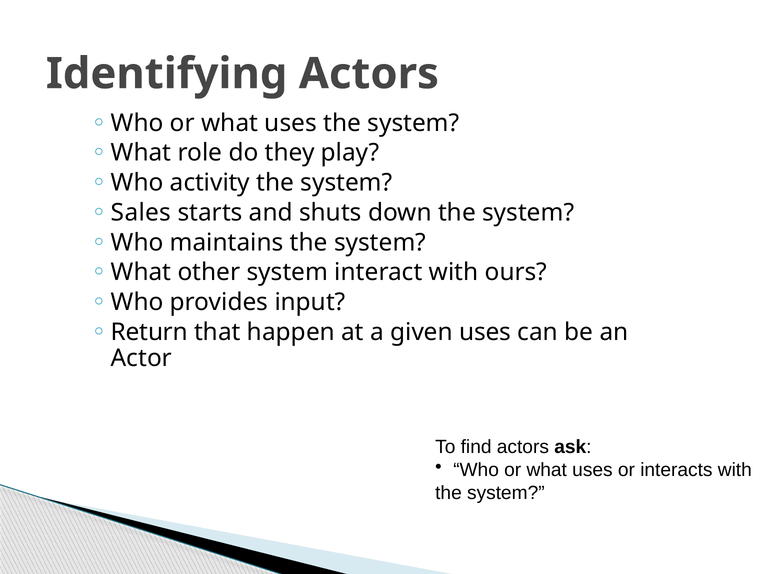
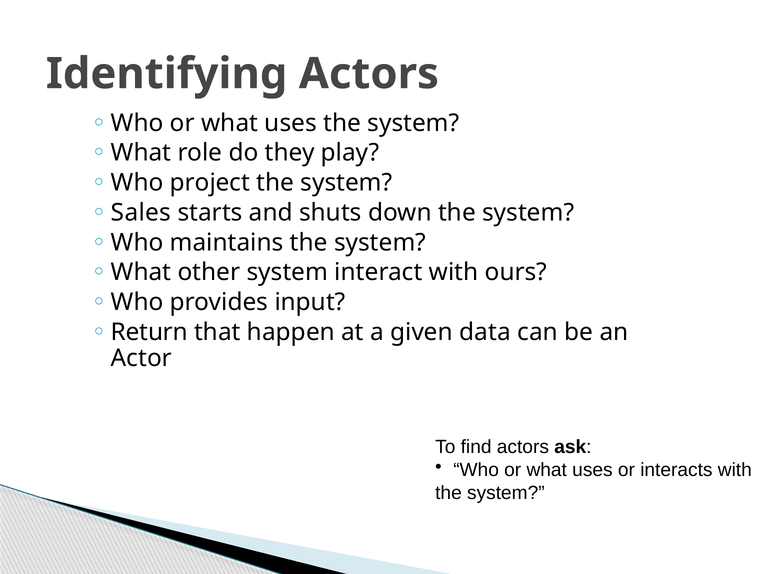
activity: activity -> project
given uses: uses -> data
